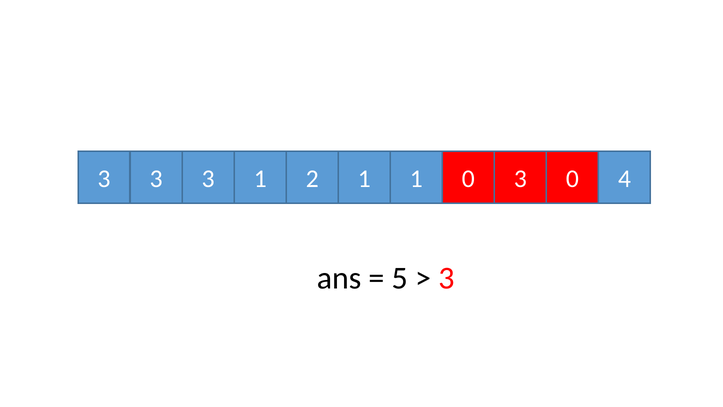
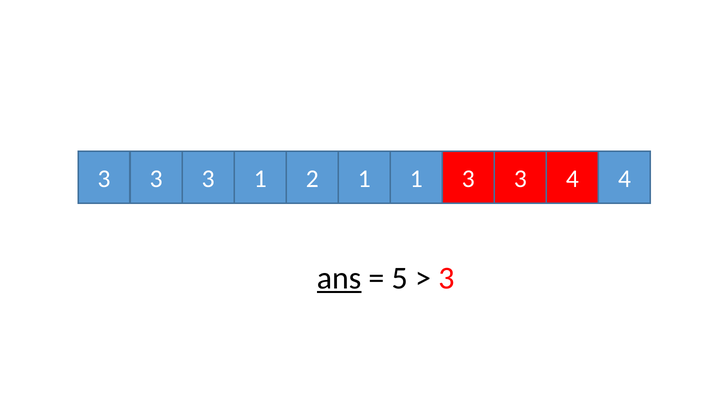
1 0: 0 -> 3
3 0: 0 -> 4
ans underline: none -> present
